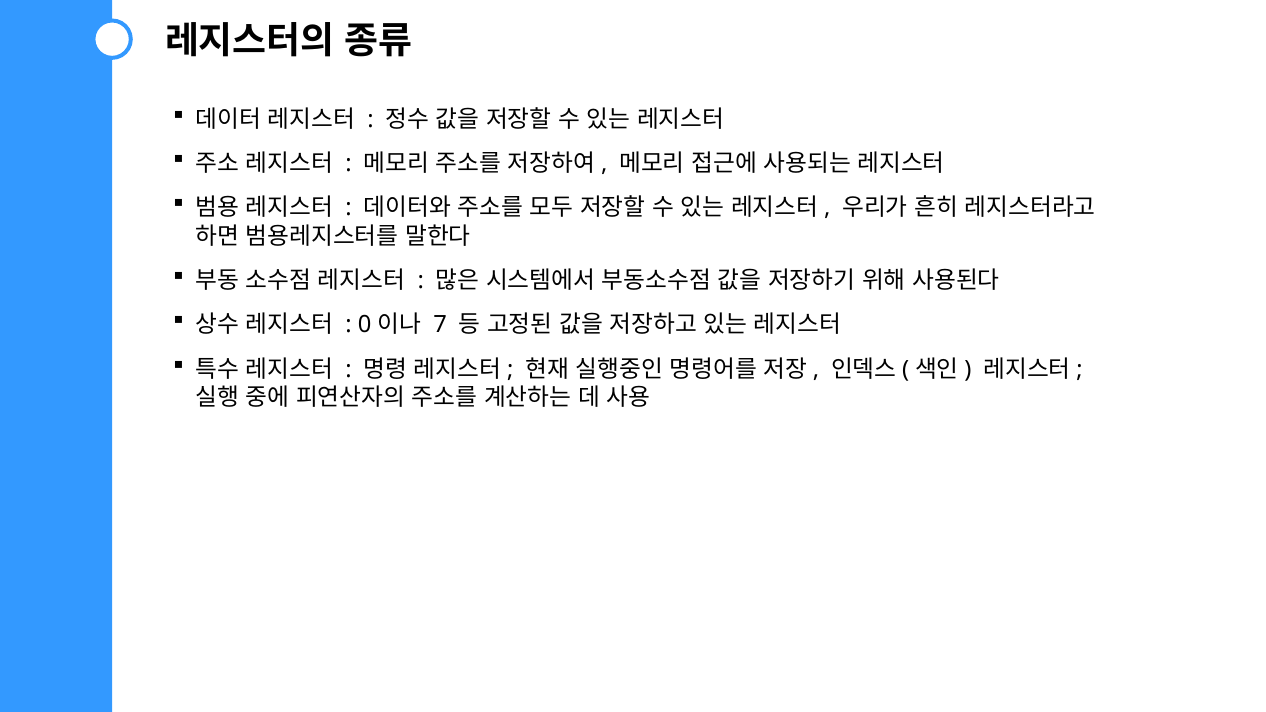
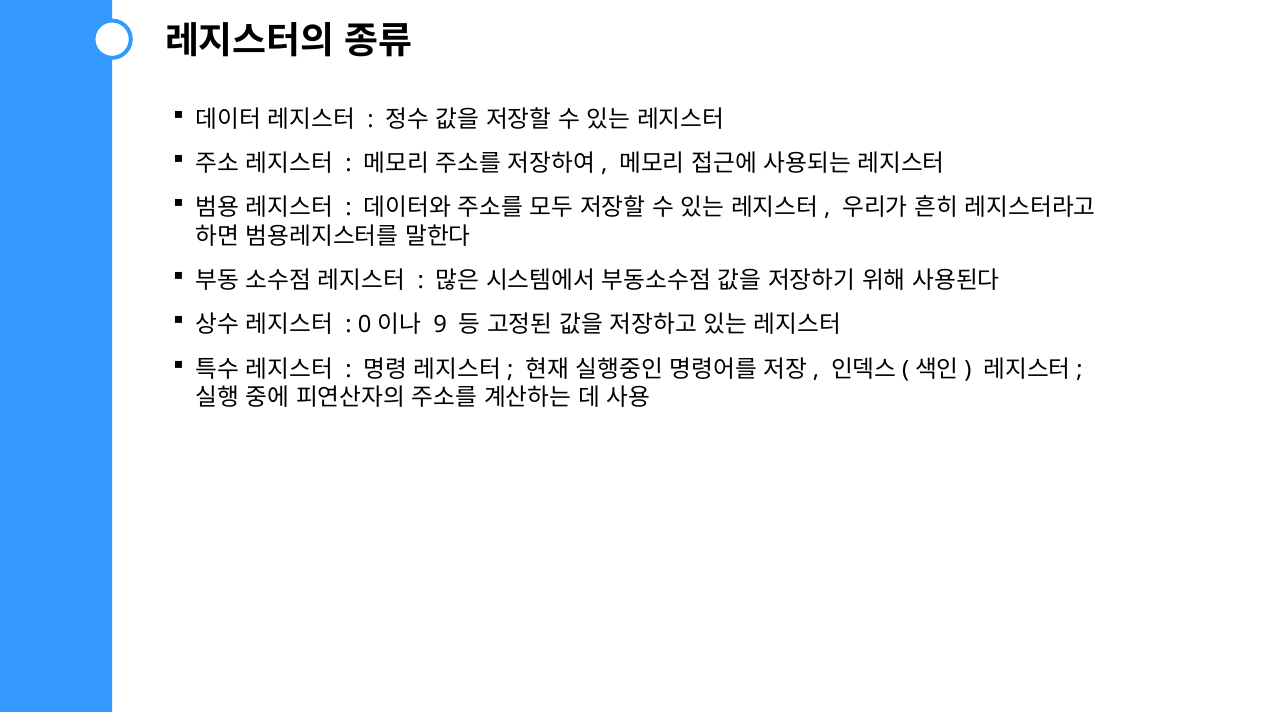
7: 7 -> 9
